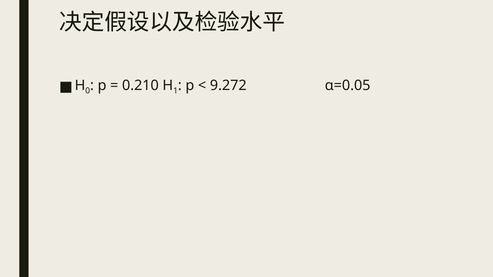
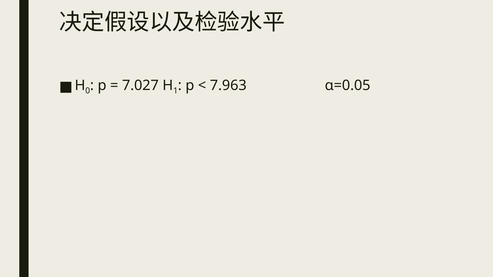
0.210: 0.210 -> 7.027
9.272: 9.272 -> 7.963
